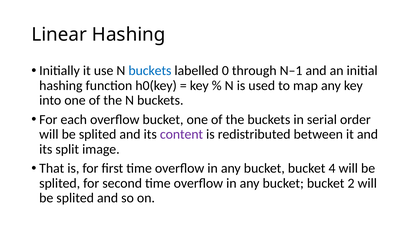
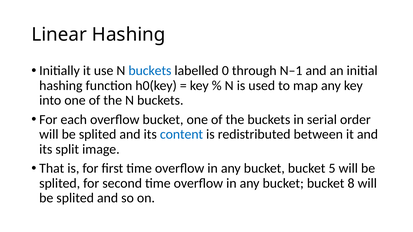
content colour: purple -> blue
4: 4 -> 5
2: 2 -> 8
